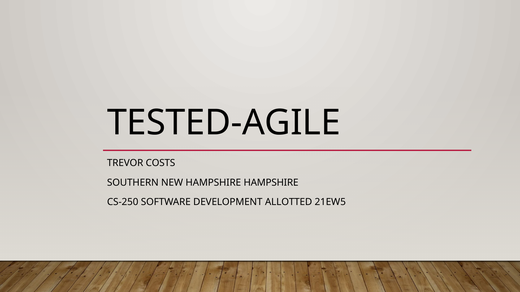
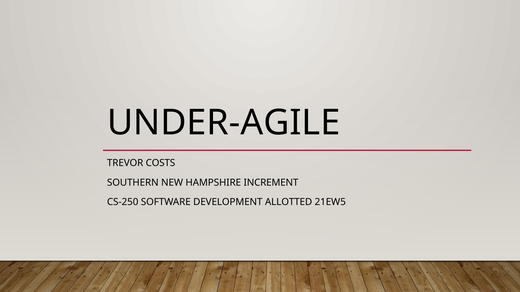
TESTED-AGILE: TESTED-AGILE -> UNDER-AGILE
HAMPSHIRE HAMPSHIRE: HAMPSHIRE -> INCREMENT
